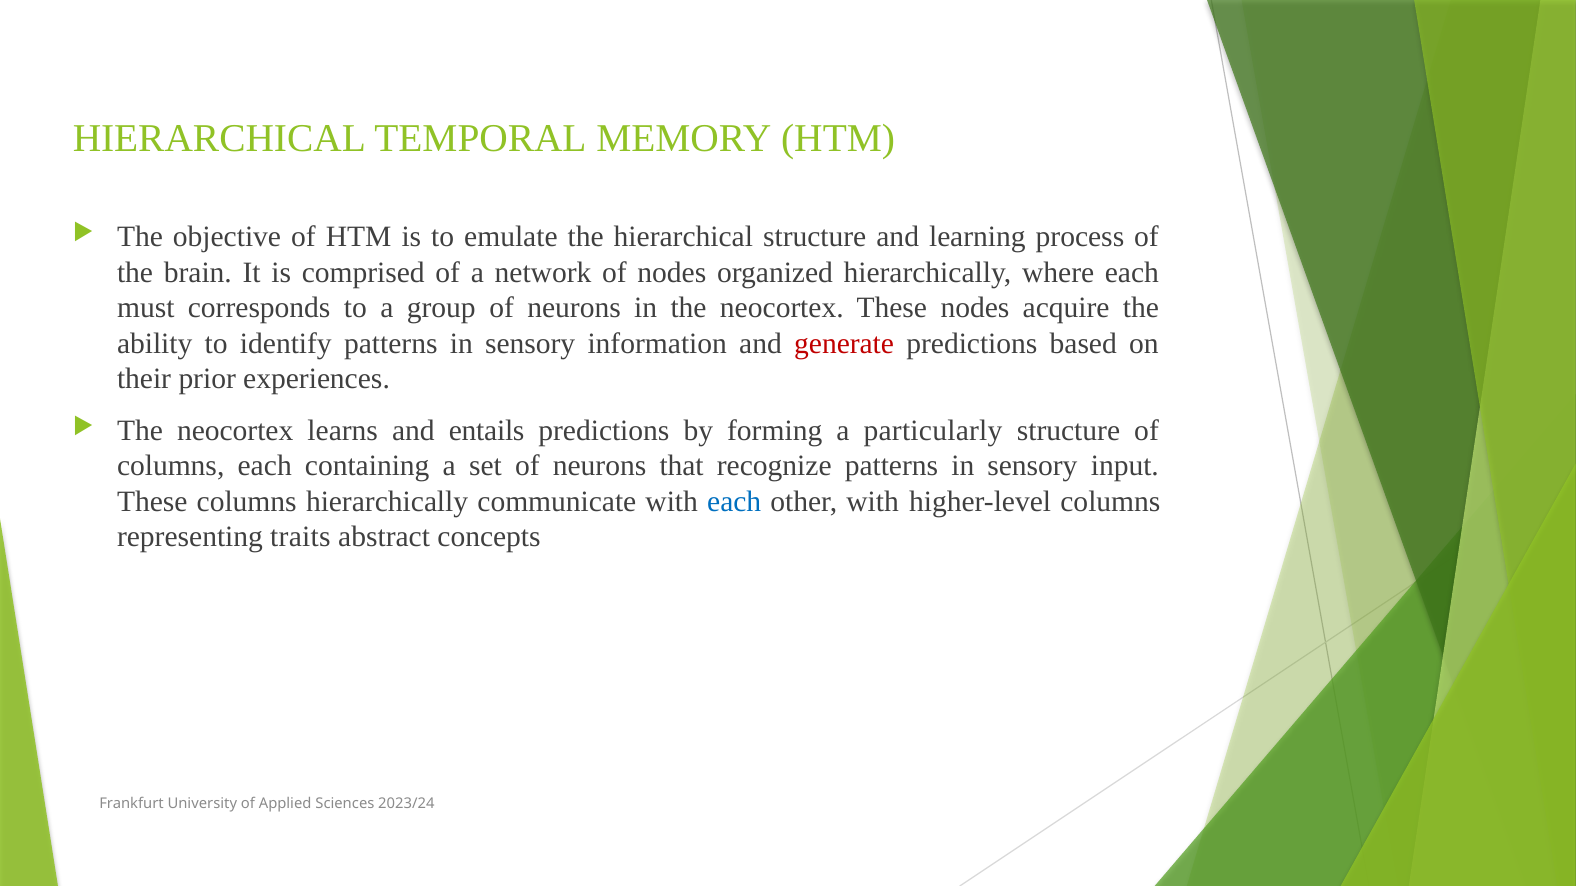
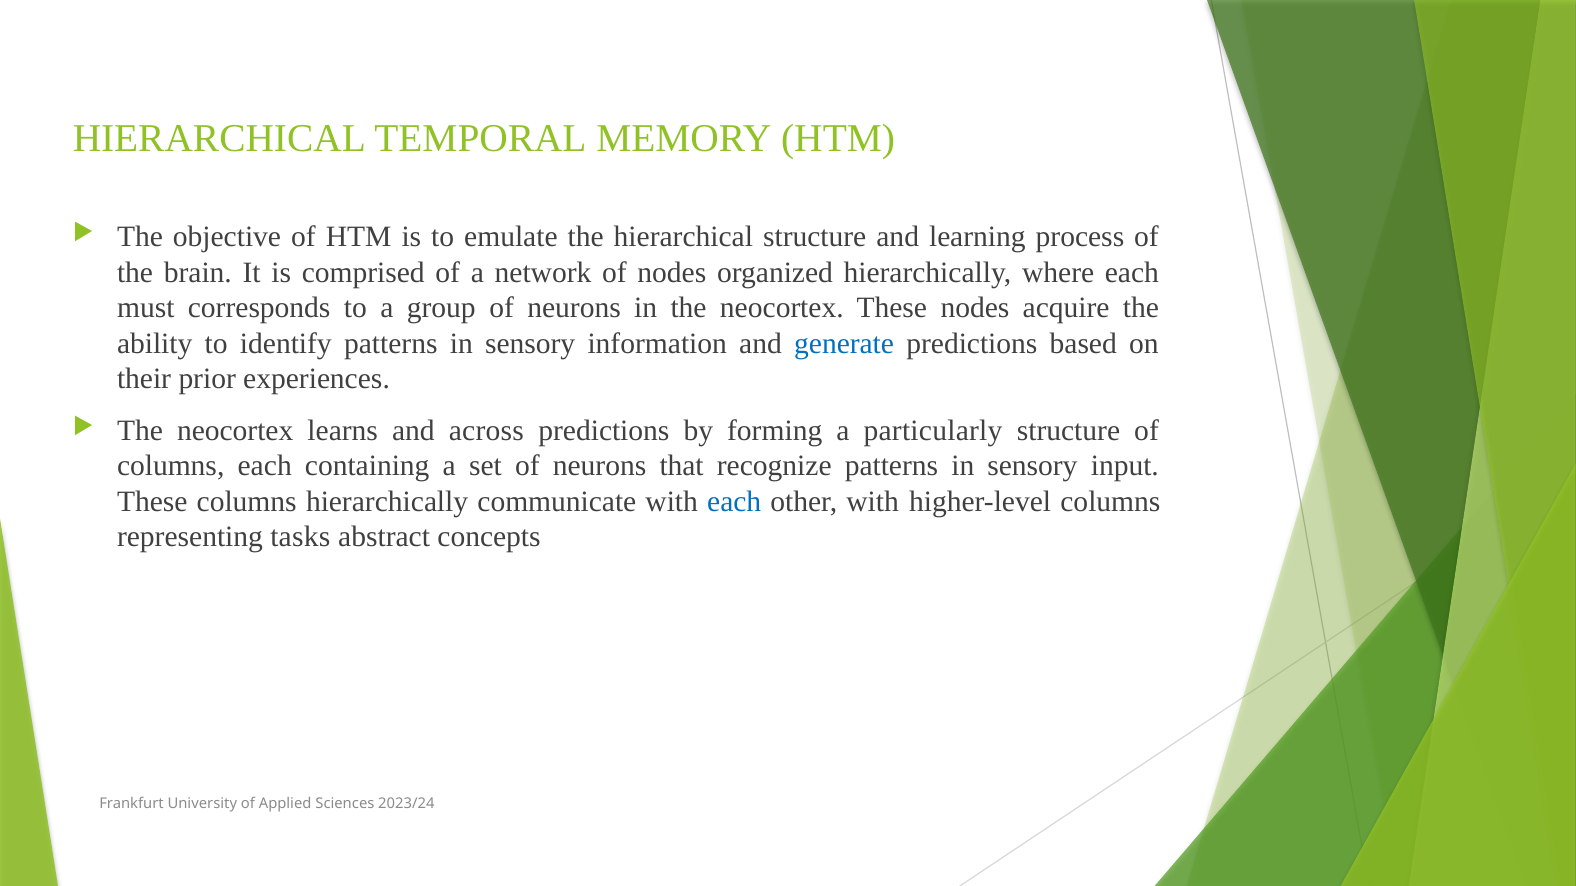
generate colour: red -> blue
entails: entails -> across
traits: traits -> tasks
